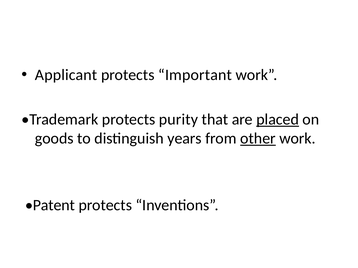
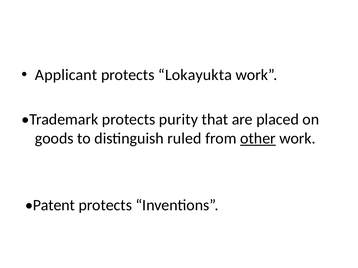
Important: Important -> Lokayukta
placed underline: present -> none
years: years -> ruled
